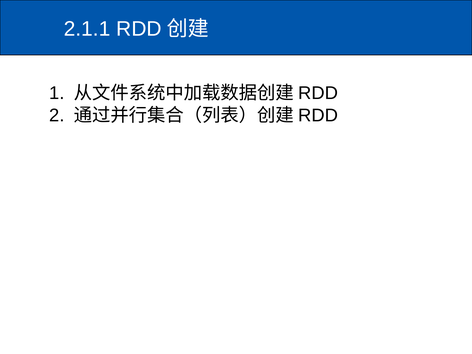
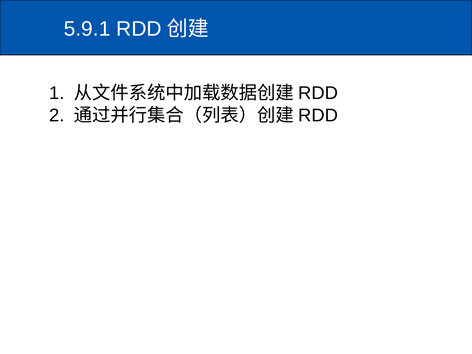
2.1.1: 2.1.1 -> 5.9.1
